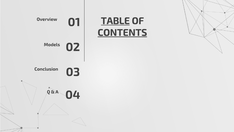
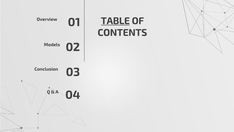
CONTENTS underline: present -> none
